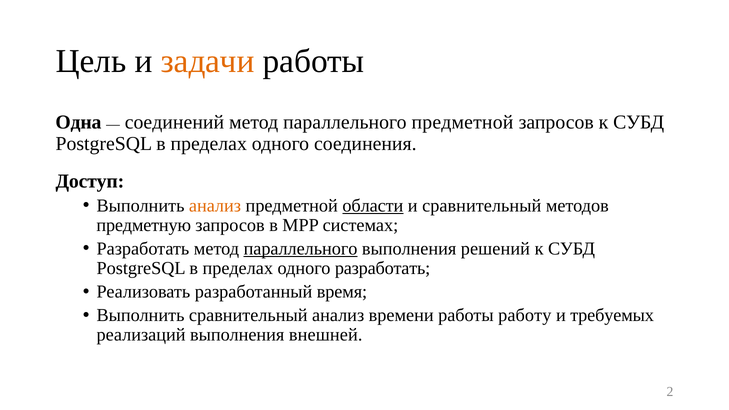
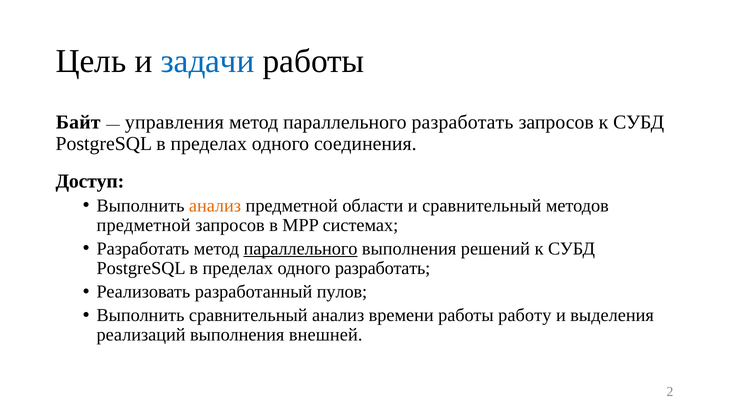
задачи colour: orange -> blue
Одна: Одна -> Байт
соединений: соединений -> управления
параллельного предметной: предметной -> разработать
области underline: present -> none
предметную at (144, 225): предметную -> предметной
время: время -> пулов
требуемых: требуемых -> выделения
